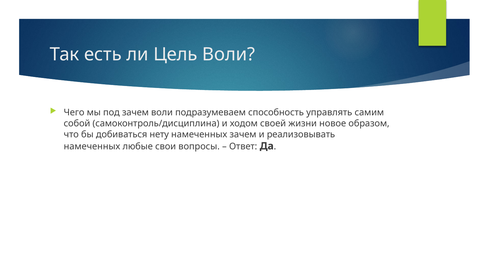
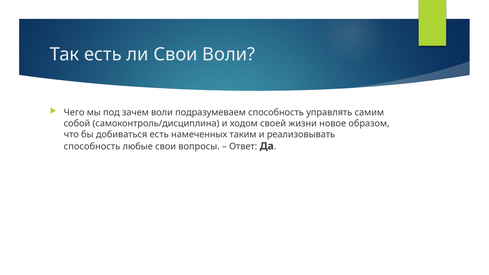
ли Цель: Цель -> Свои
добиваться нету: нету -> есть
намеченных зачем: зачем -> таким
намеченных at (92, 146): намеченных -> способность
